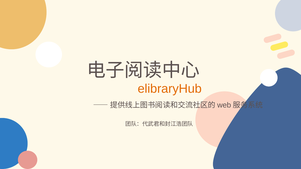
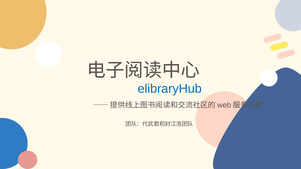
elibraryHub colour: orange -> blue
